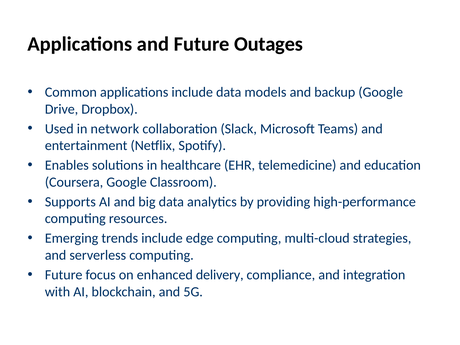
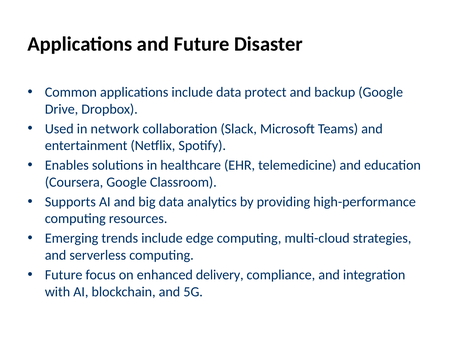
Outages: Outages -> Disaster
models: models -> protect
